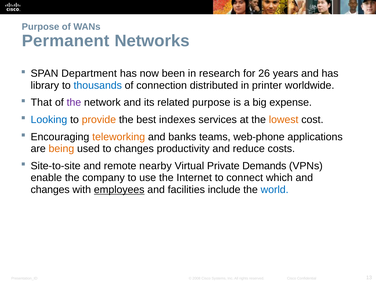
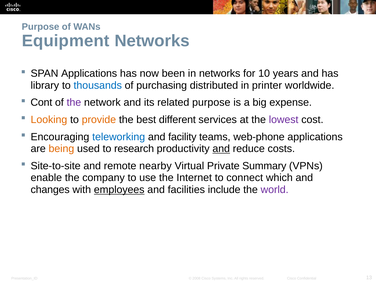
Permanent: Permanent -> Equipment
SPAN Department: Department -> Applications
in research: research -> networks
26: 26 -> 10
connection: connection -> purchasing
That: That -> Cont
Looking colour: blue -> orange
indexes: indexes -> different
lowest colour: orange -> purple
teleworking colour: orange -> blue
banks: banks -> facility
to changes: changes -> research
and at (221, 149) underline: none -> present
Demands: Demands -> Summary
world colour: blue -> purple
